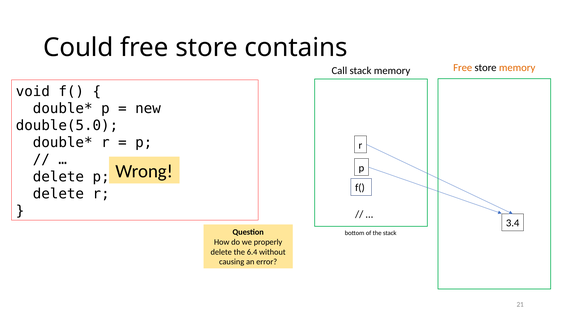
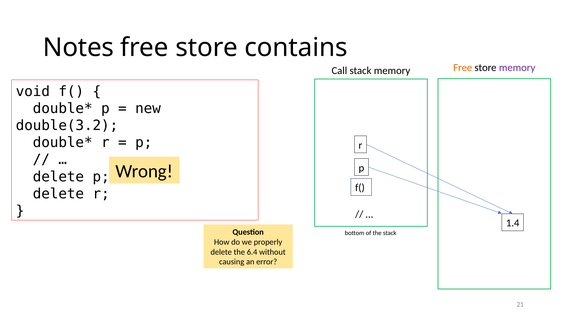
Could: Could -> Notes
memory at (517, 68) colour: orange -> purple
double(5.0: double(5.0 -> double(3.2
3.4: 3.4 -> 1.4
